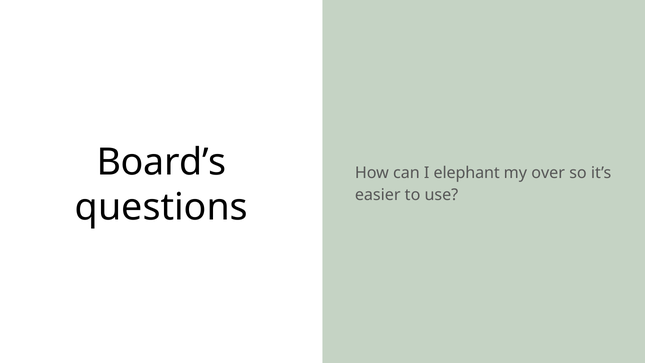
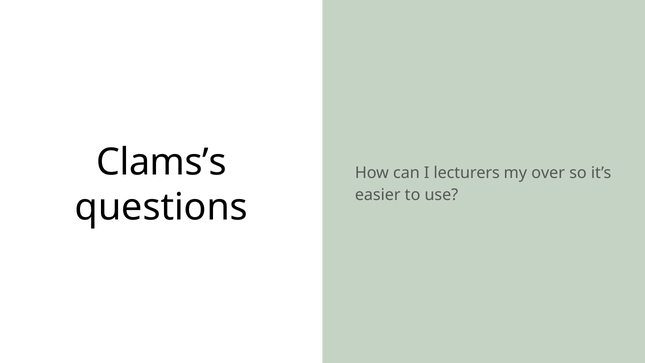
Board’s: Board’s -> Clams’s
elephant: elephant -> lecturers
